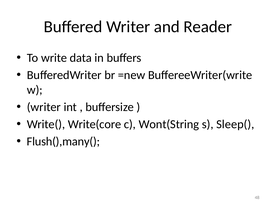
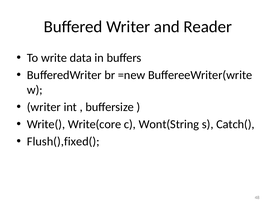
Sleep(: Sleep( -> Catch(
Flush(),many(: Flush(),many( -> Flush(),fixed(
